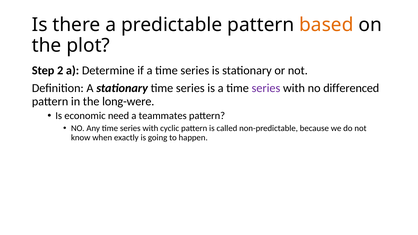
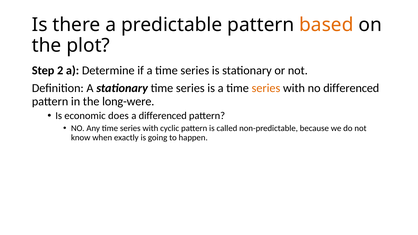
series at (266, 88) colour: purple -> orange
need: need -> does
a teammates: teammates -> differenced
